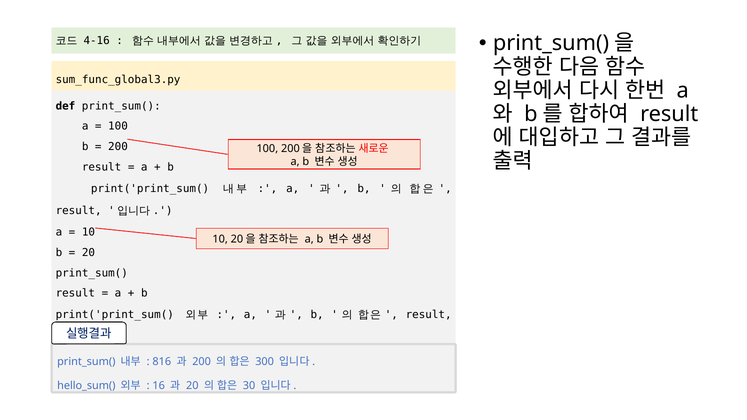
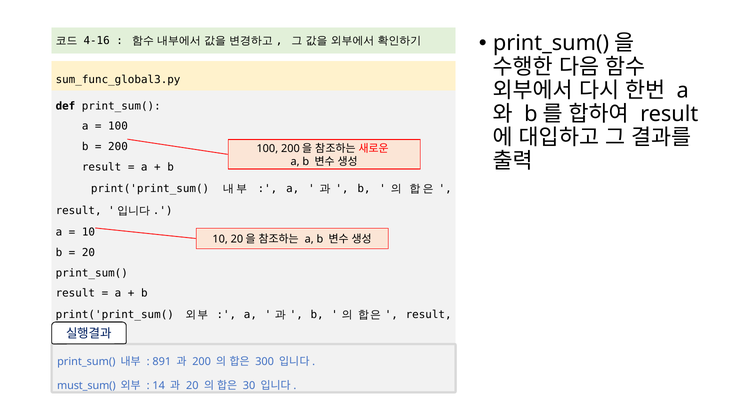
816: 816 -> 891
hello_sum(: hello_sum( -> must_sum(
16: 16 -> 14
